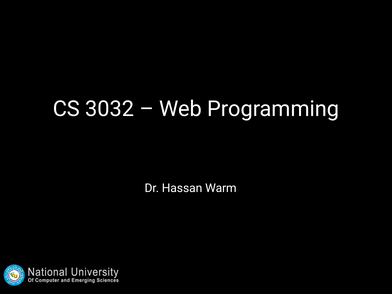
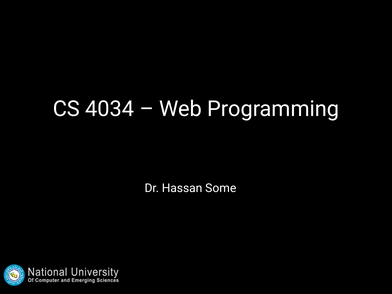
3032: 3032 -> 4034
Warm: Warm -> Some
